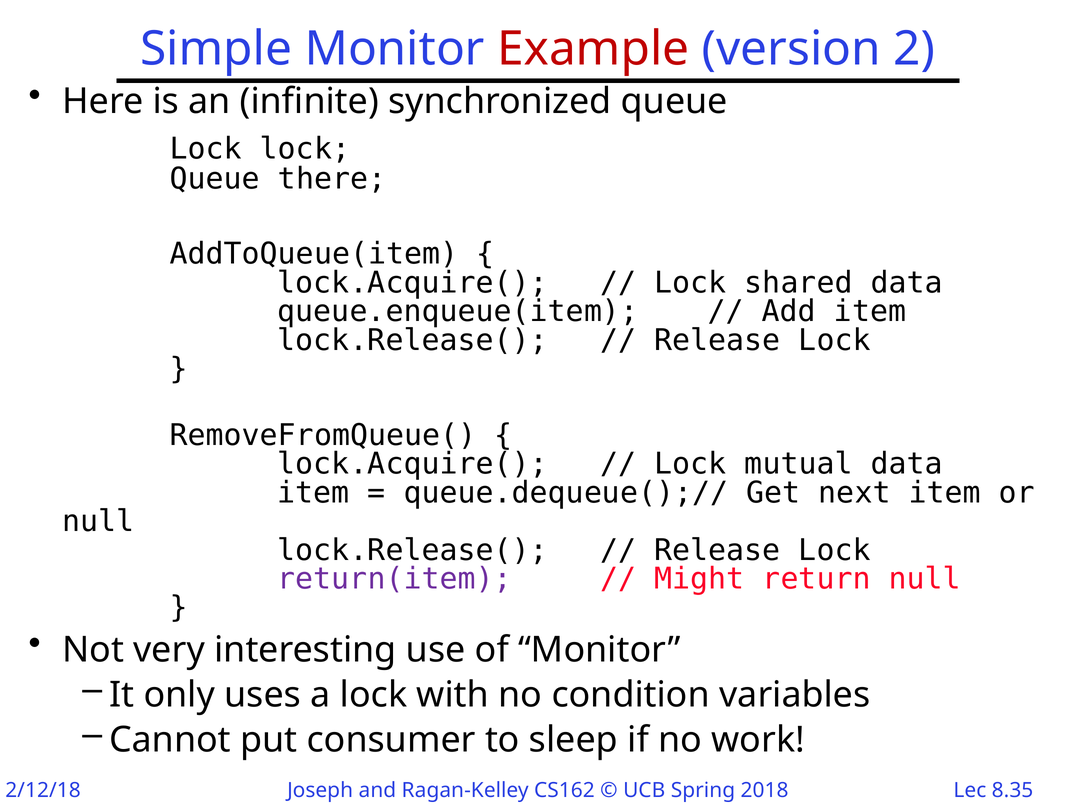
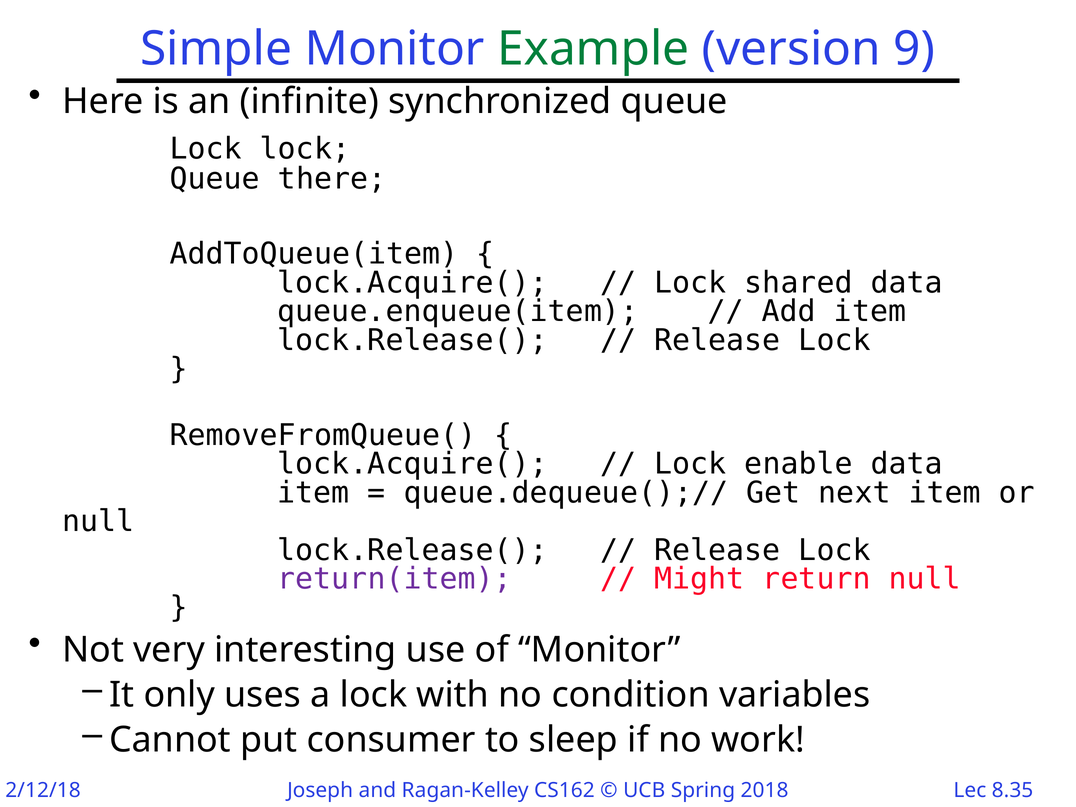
Example colour: red -> green
2: 2 -> 9
mutual: mutual -> enable
